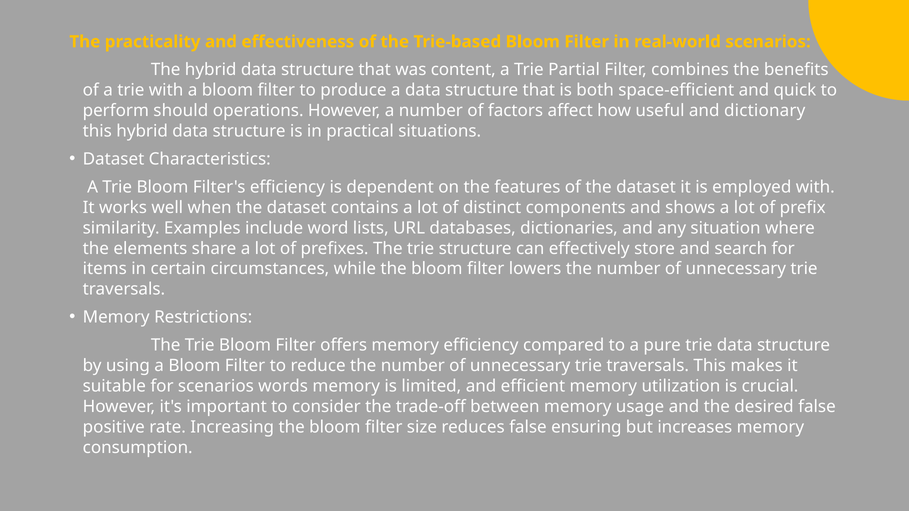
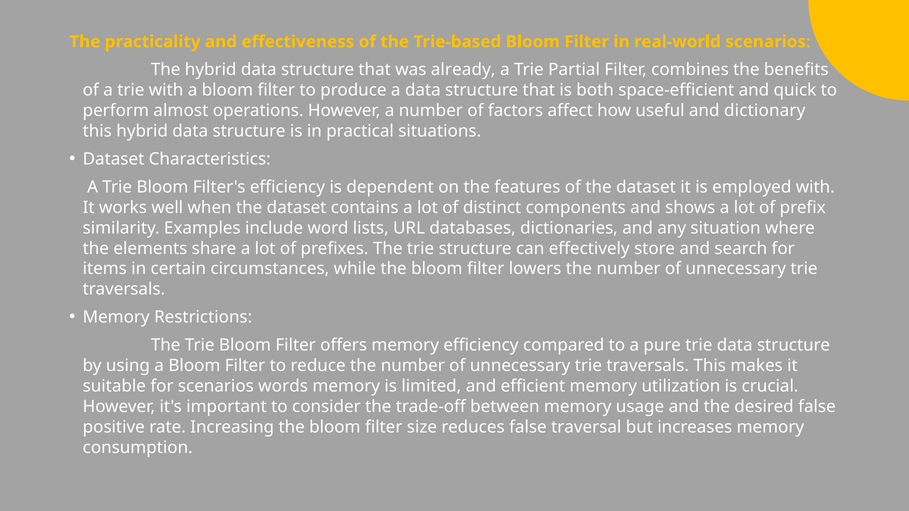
content: content -> already
should: should -> almost
ensuring: ensuring -> traversal
